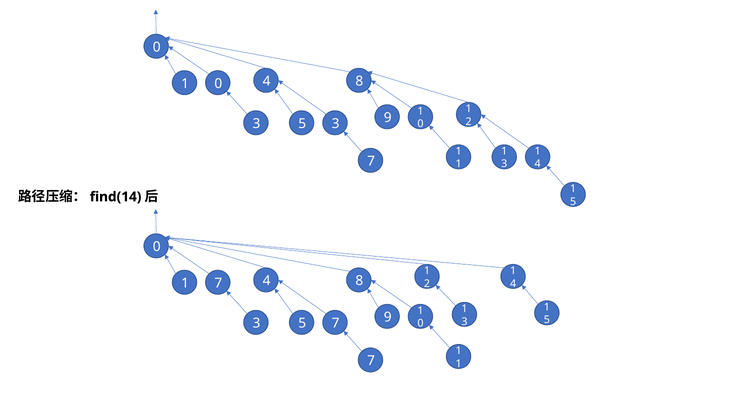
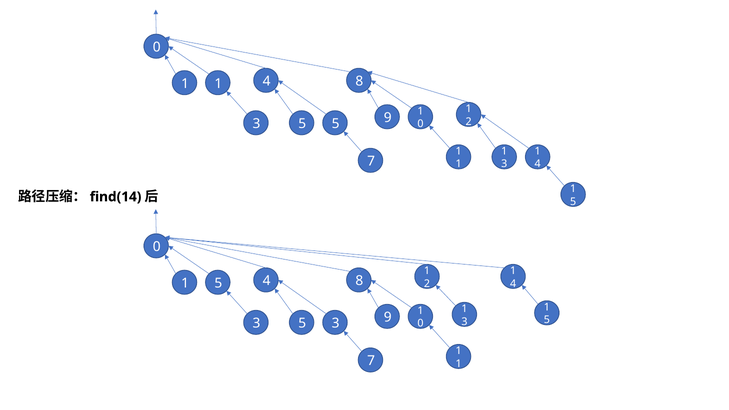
0 at (218, 84): 0 -> 1
5 3: 3 -> 5
7 at (218, 283): 7 -> 5
7 at (336, 323): 7 -> 3
